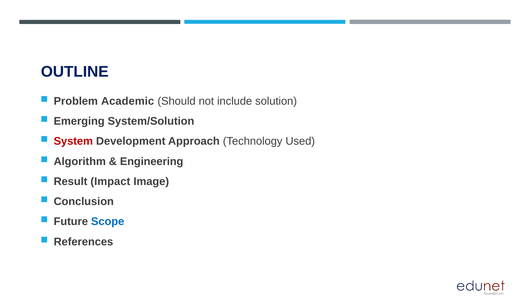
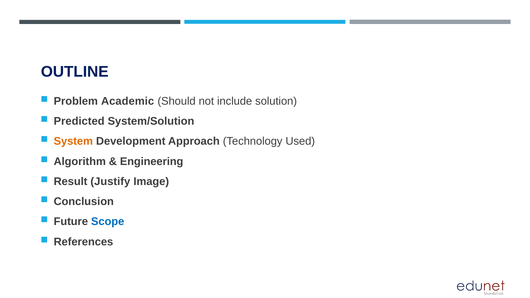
Emerging: Emerging -> Predicted
System colour: red -> orange
Impact: Impact -> Justify
